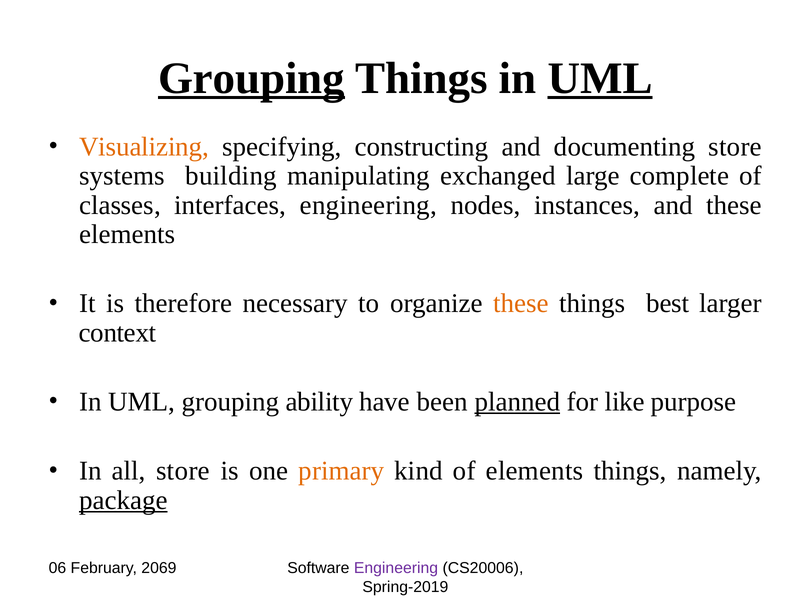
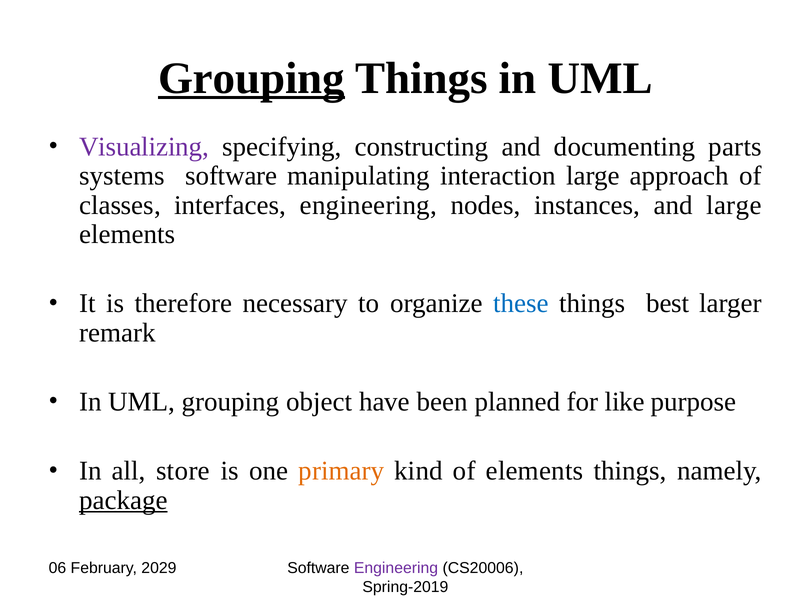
UML at (600, 78) underline: present -> none
Visualizing colour: orange -> purple
documenting store: store -> parts
systems building: building -> software
exchanged: exchanged -> interaction
complete: complete -> approach
and these: these -> large
these at (521, 304) colour: orange -> blue
context: context -> remark
ability: ability -> object
planned underline: present -> none
2069: 2069 -> 2029
